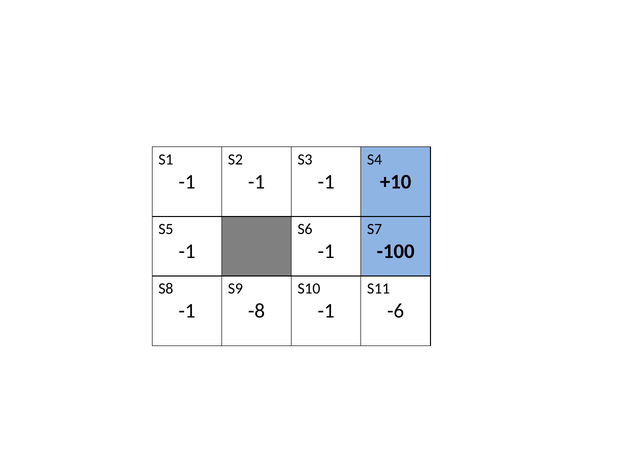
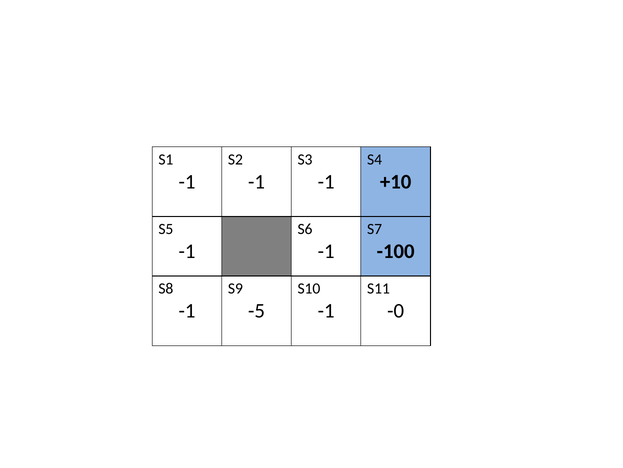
-8: -8 -> -5
-6: -6 -> -0
